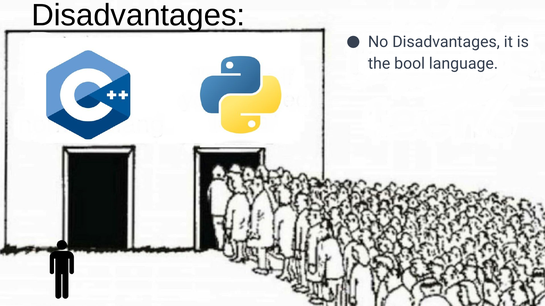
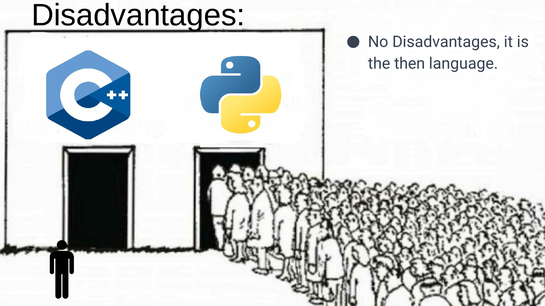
bool: bool -> then
